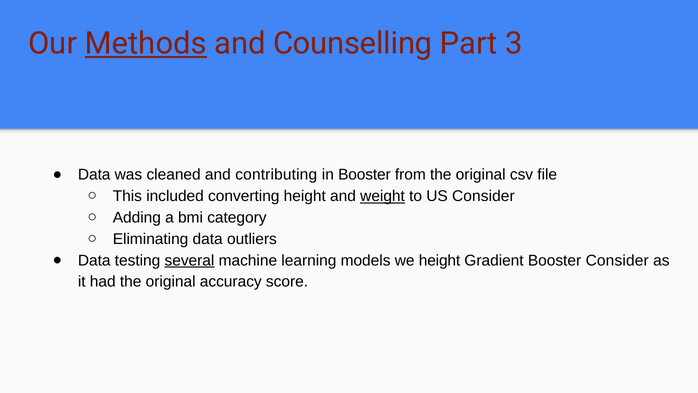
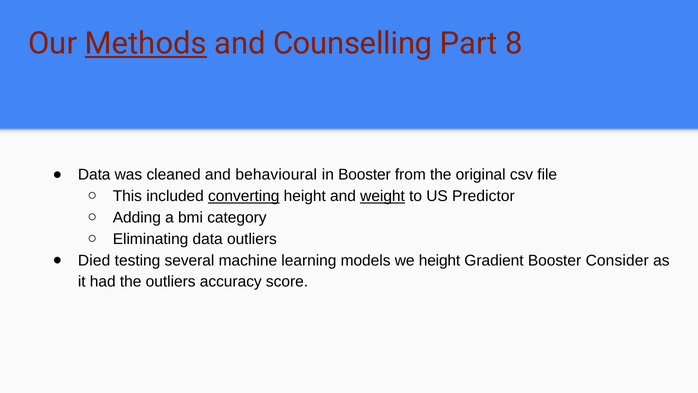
3: 3 -> 8
contributing: contributing -> behavioural
converting underline: none -> present
US Consider: Consider -> Predictor
Data at (94, 260): Data -> Died
several underline: present -> none
had the original: original -> outliers
